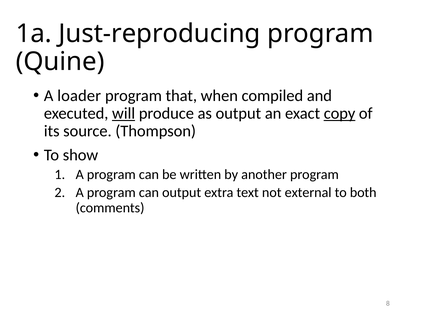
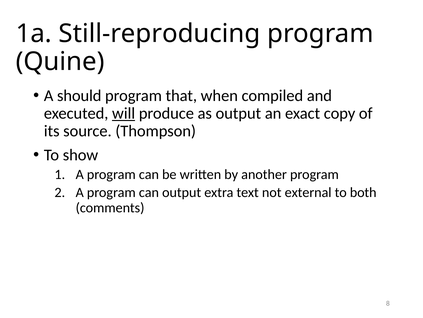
Just-reproducing: Just-reproducing -> Still-reproducing
loader: loader -> should
copy underline: present -> none
